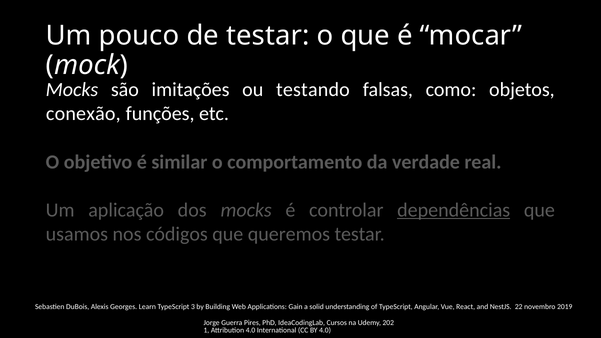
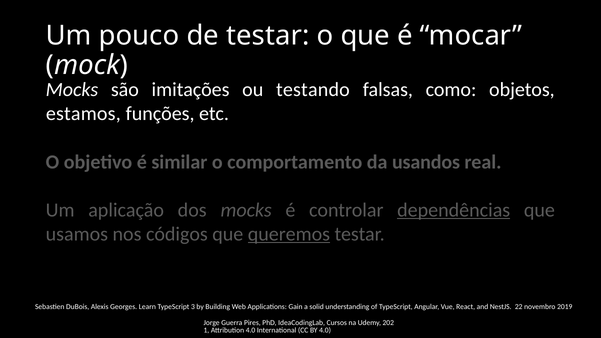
conexão: conexão -> estamos
verdade: verdade -> usandos
queremos underline: none -> present
